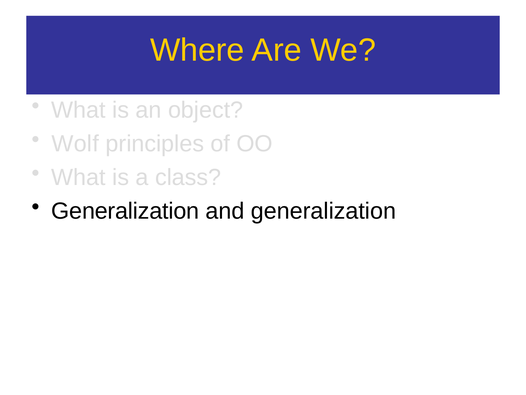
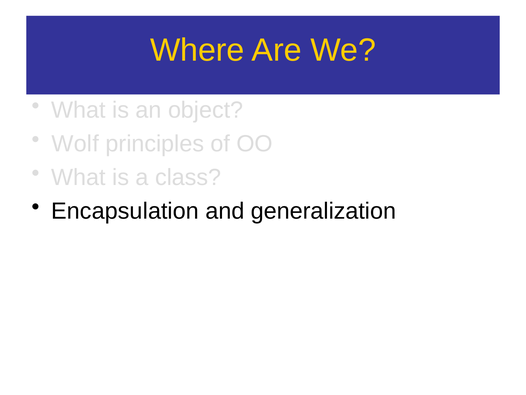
Generalization at (125, 211): Generalization -> Encapsulation
